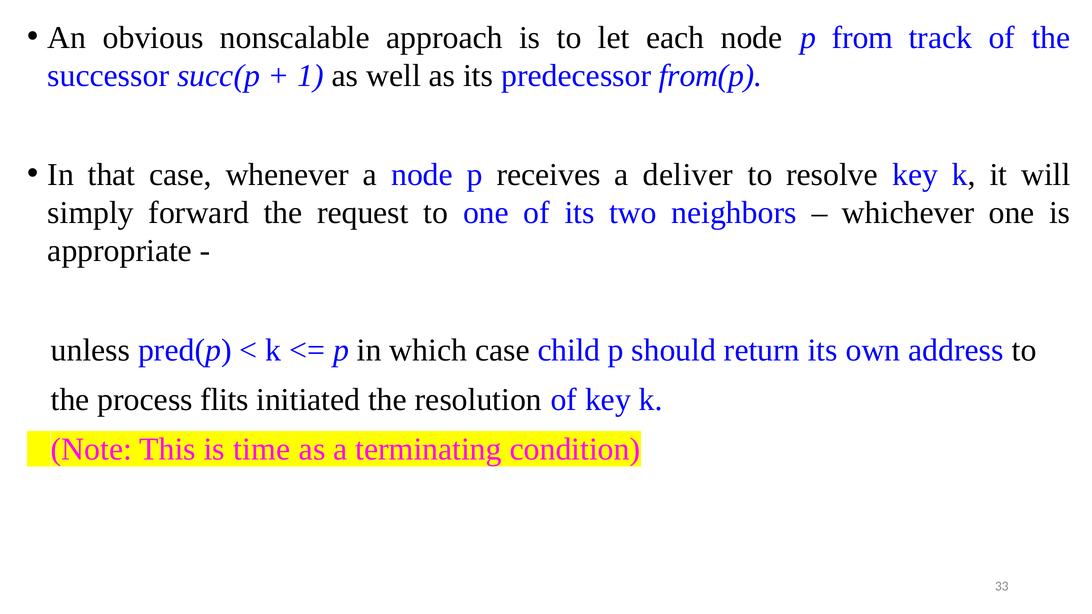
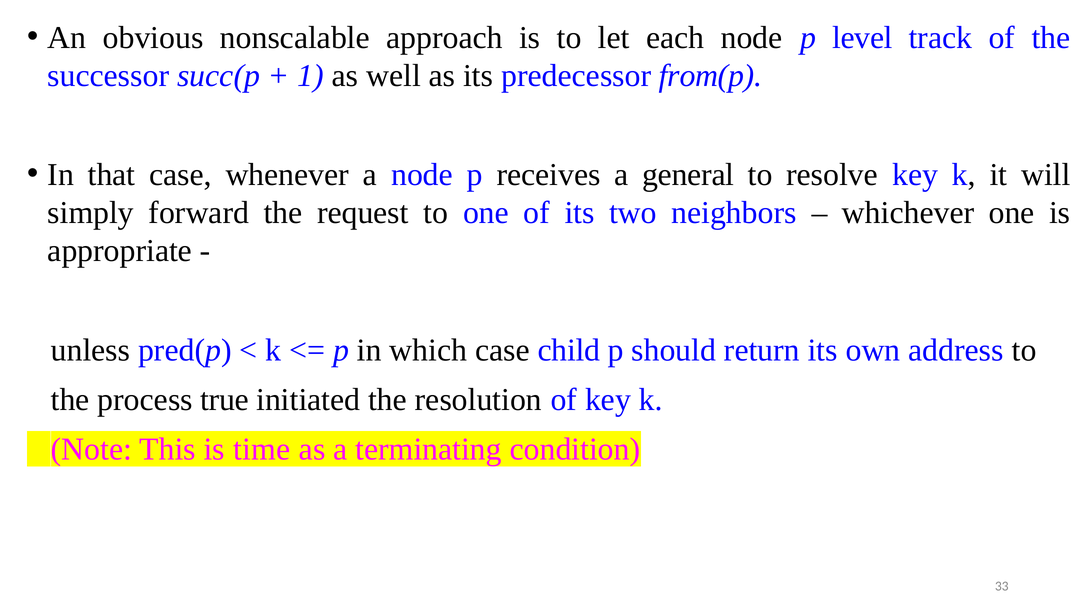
from: from -> level
deliver: deliver -> general
flits: flits -> true
